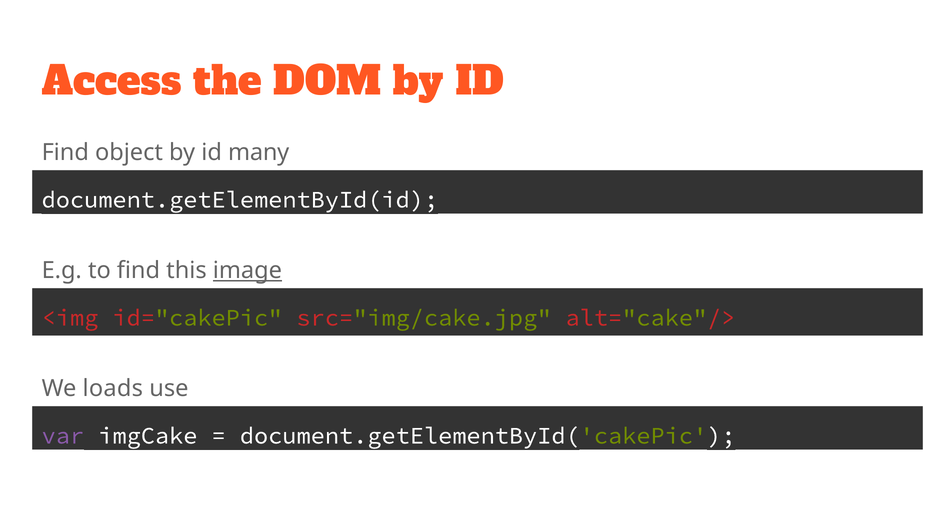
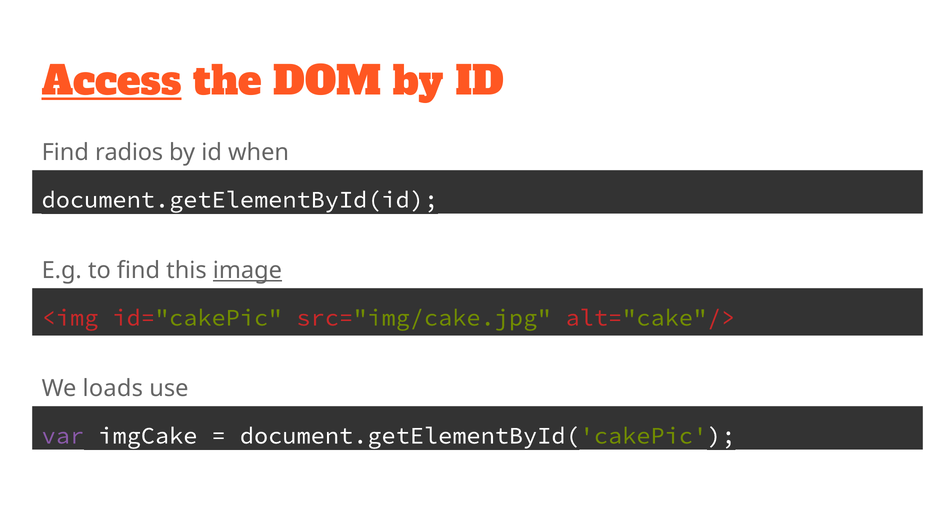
Access underline: none -> present
object: object -> radios
many: many -> when
